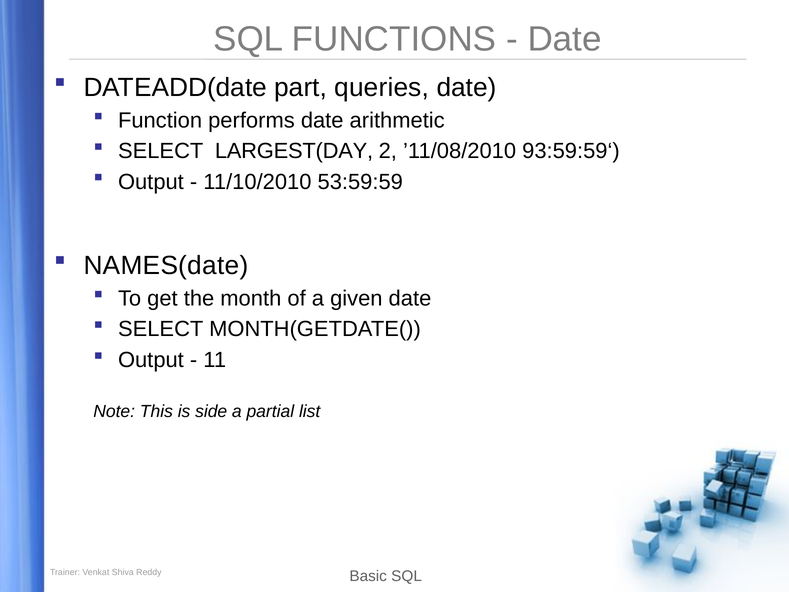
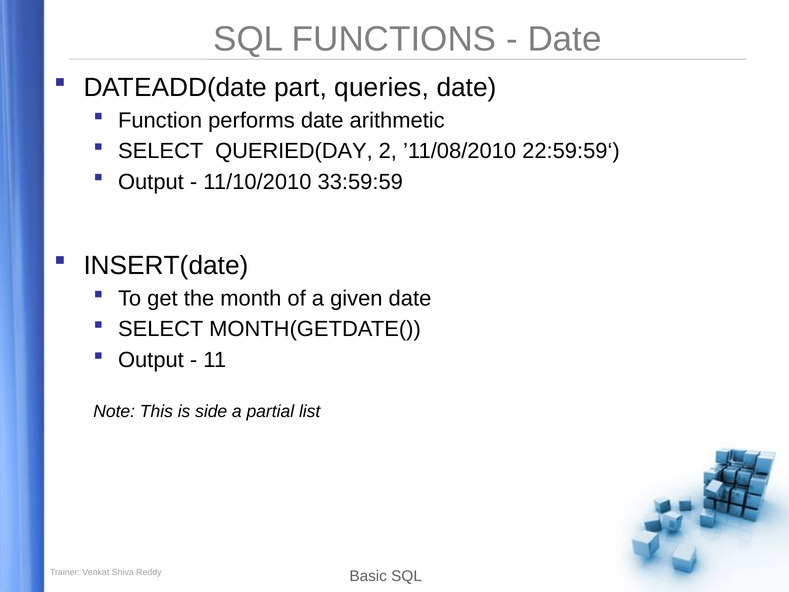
LARGEST(DAY: LARGEST(DAY -> QUERIED(DAY
93:59:59‘: 93:59:59‘ -> 22:59:59‘
53:59:59: 53:59:59 -> 33:59:59
NAMES(date: NAMES(date -> INSERT(date
